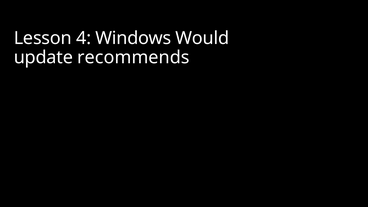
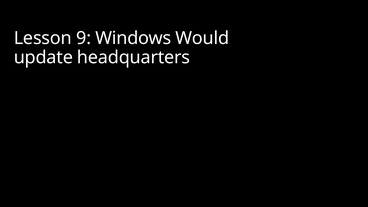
4: 4 -> 9
recommends: recommends -> headquarters
